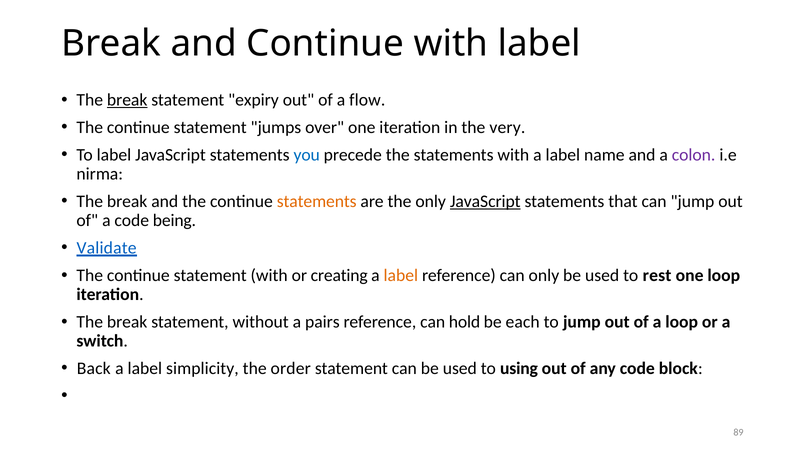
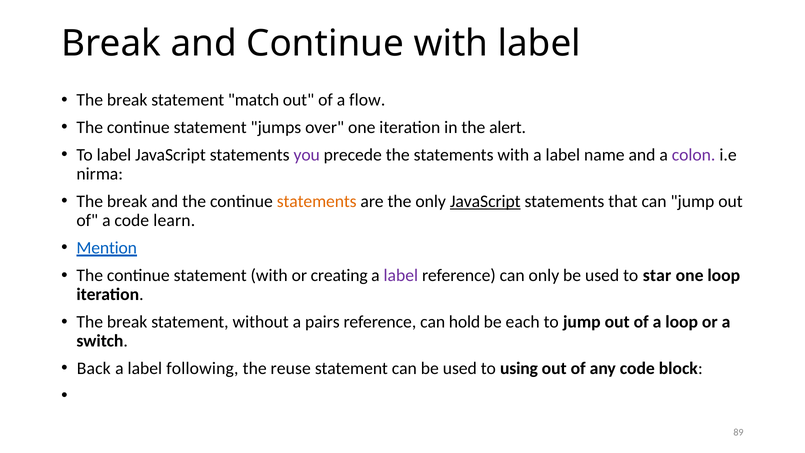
break at (127, 100) underline: present -> none
expiry: expiry -> match
very: very -> alert
you colour: blue -> purple
being: being -> learn
Validate: Validate -> Mention
label at (401, 275) colour: orange -> purple
rest: rest -> star
simplicity: simplicity -> following
order: order -> reuse
